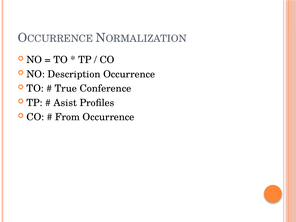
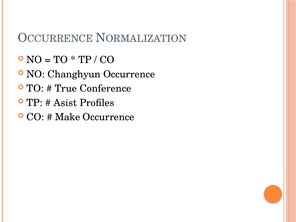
Description: Description -> Changhyun
From: From -> Make
